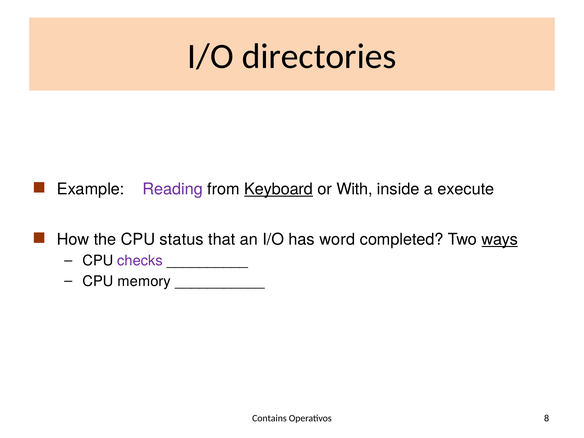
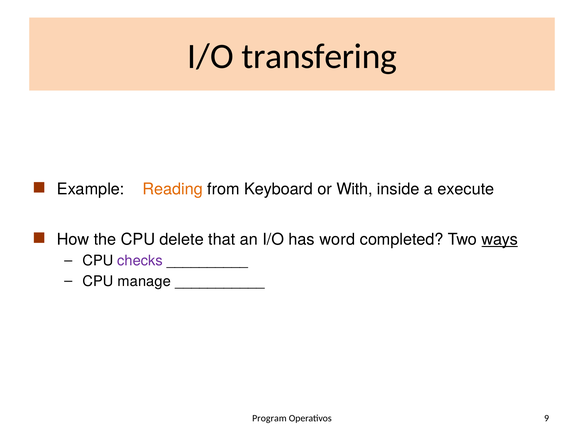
directories: directories -> transfering
Reading colour: purple -> orange
Keyboard underline: present -> none
status: status -> delete
memory: memory -> manage
Contains: Contains -> Program
8: 8 -> 9
